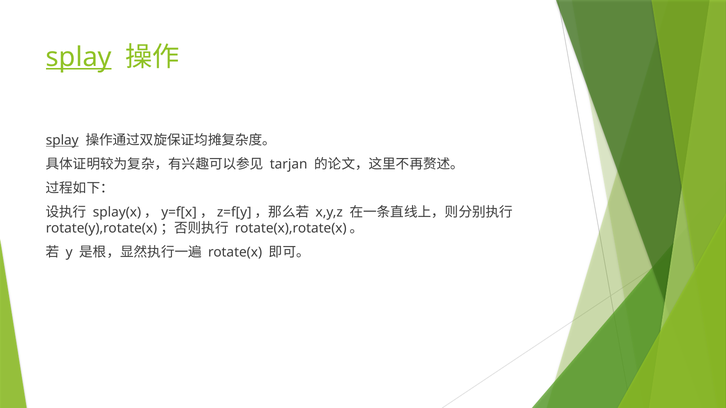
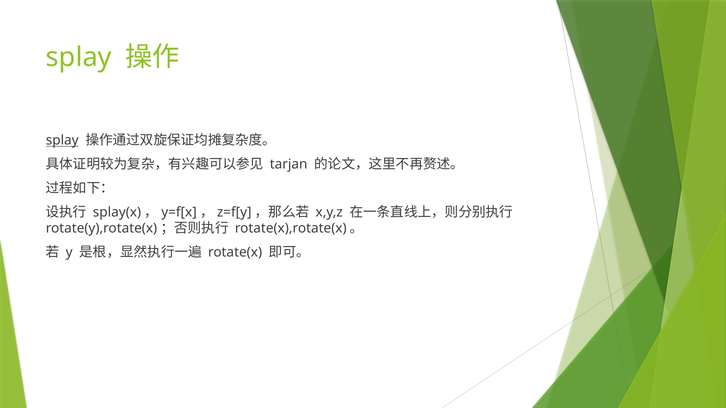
splay at (79, 57) underline: present -> none
